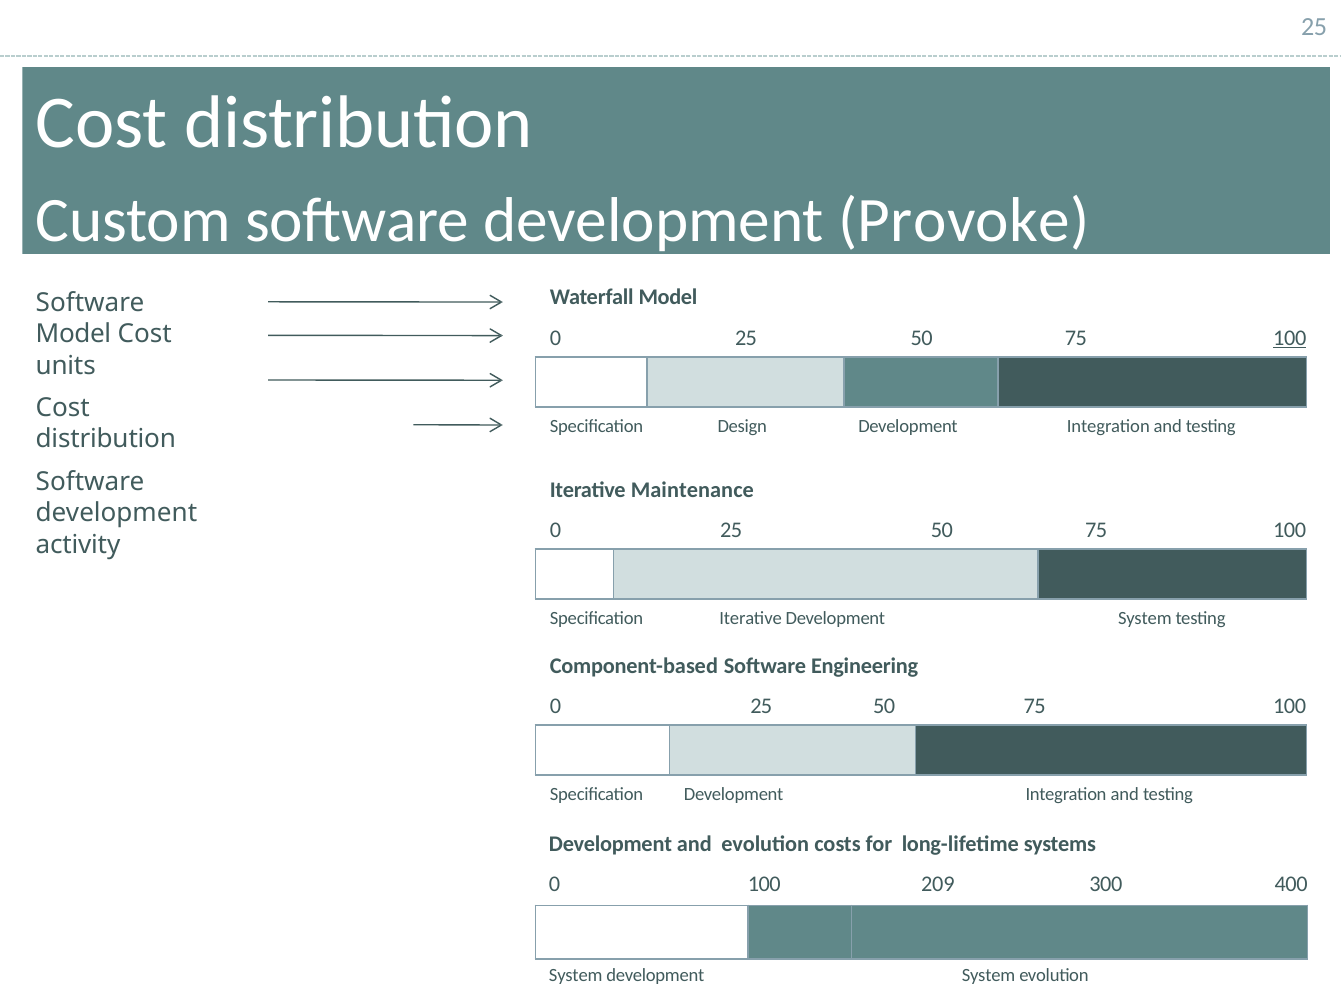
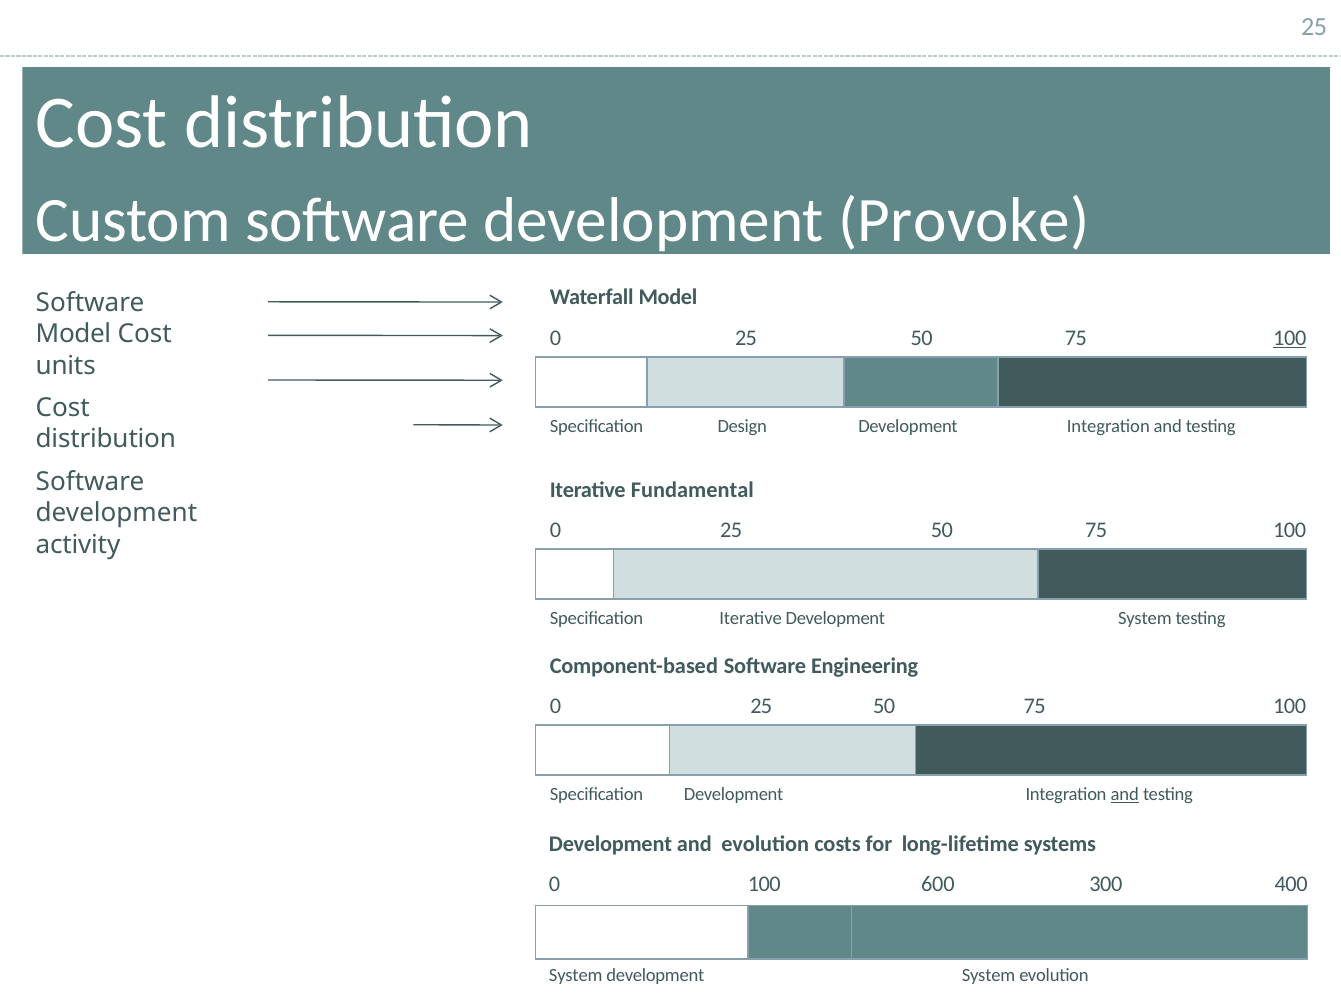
Maintenance: Maintenance -> Fundamental
and at (1125, 794) underline: none -> present
209: 209 -> 600
